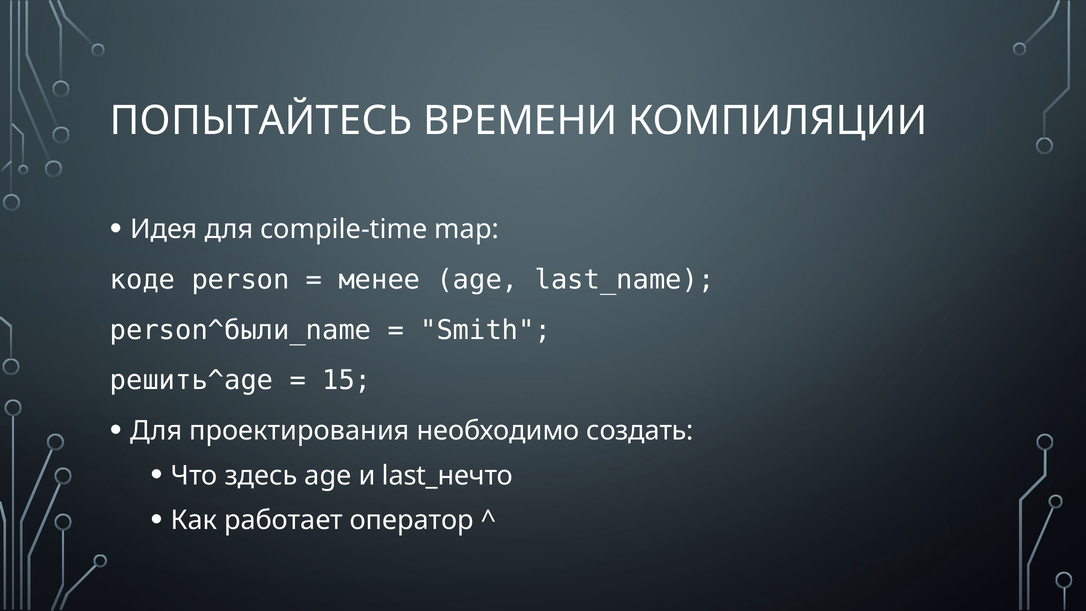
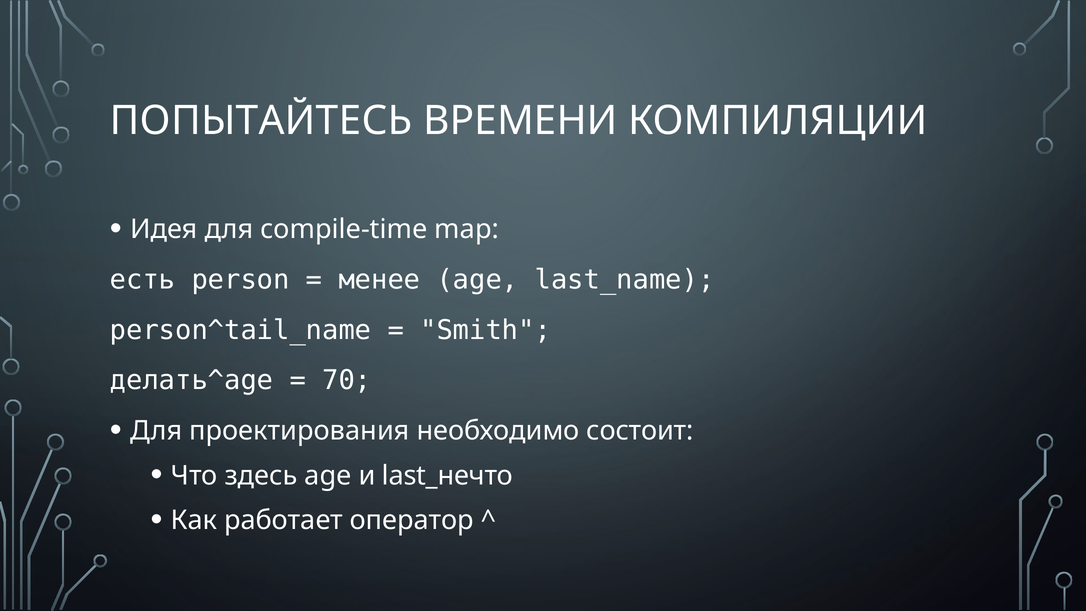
коде: коде -> есть
person^были_name: person^были_name -> person^tail_name
решить^age: решить^age -> делать^age
15: 15 -> 70
создать: создать -> состоит
